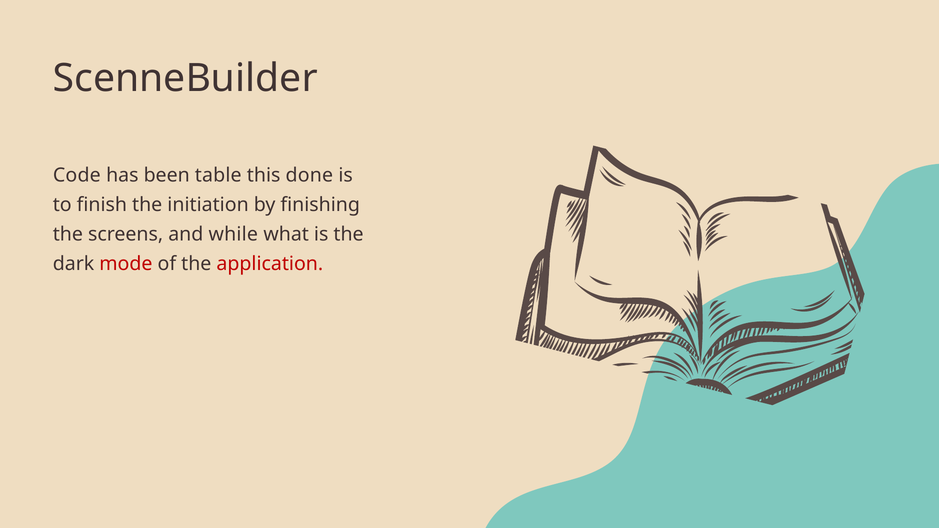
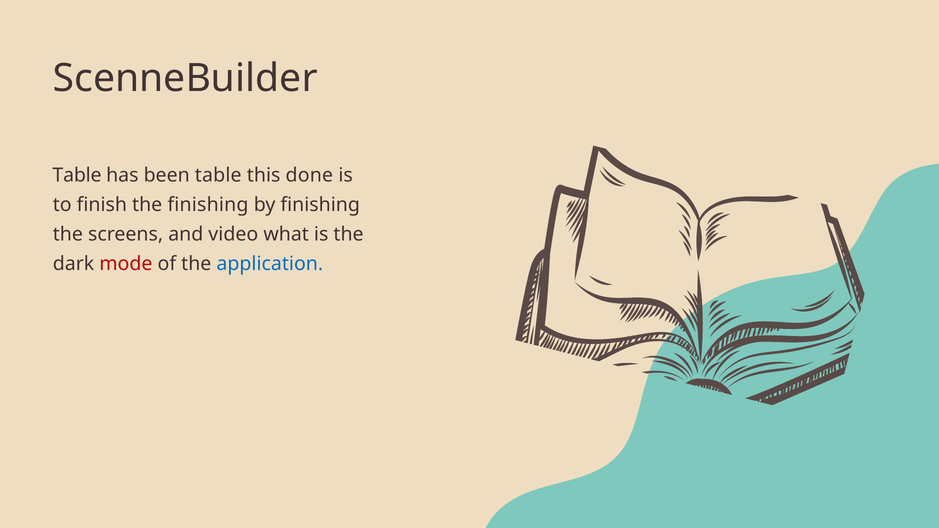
Code at (77, 175): Code -> Table
the initiation: initiation -> finishing
while: while -> video
application colour: red -> blue
